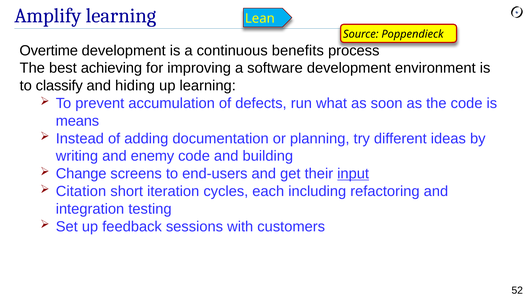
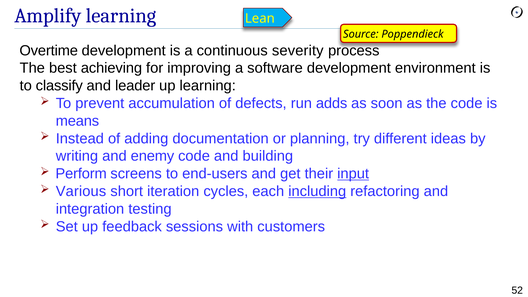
benefits: benefits -> severity
hiding: hiding -> leader
what: what -> adds
Change: Change -> Perform
Citation: Citation -> Various
including underline: none -> present
